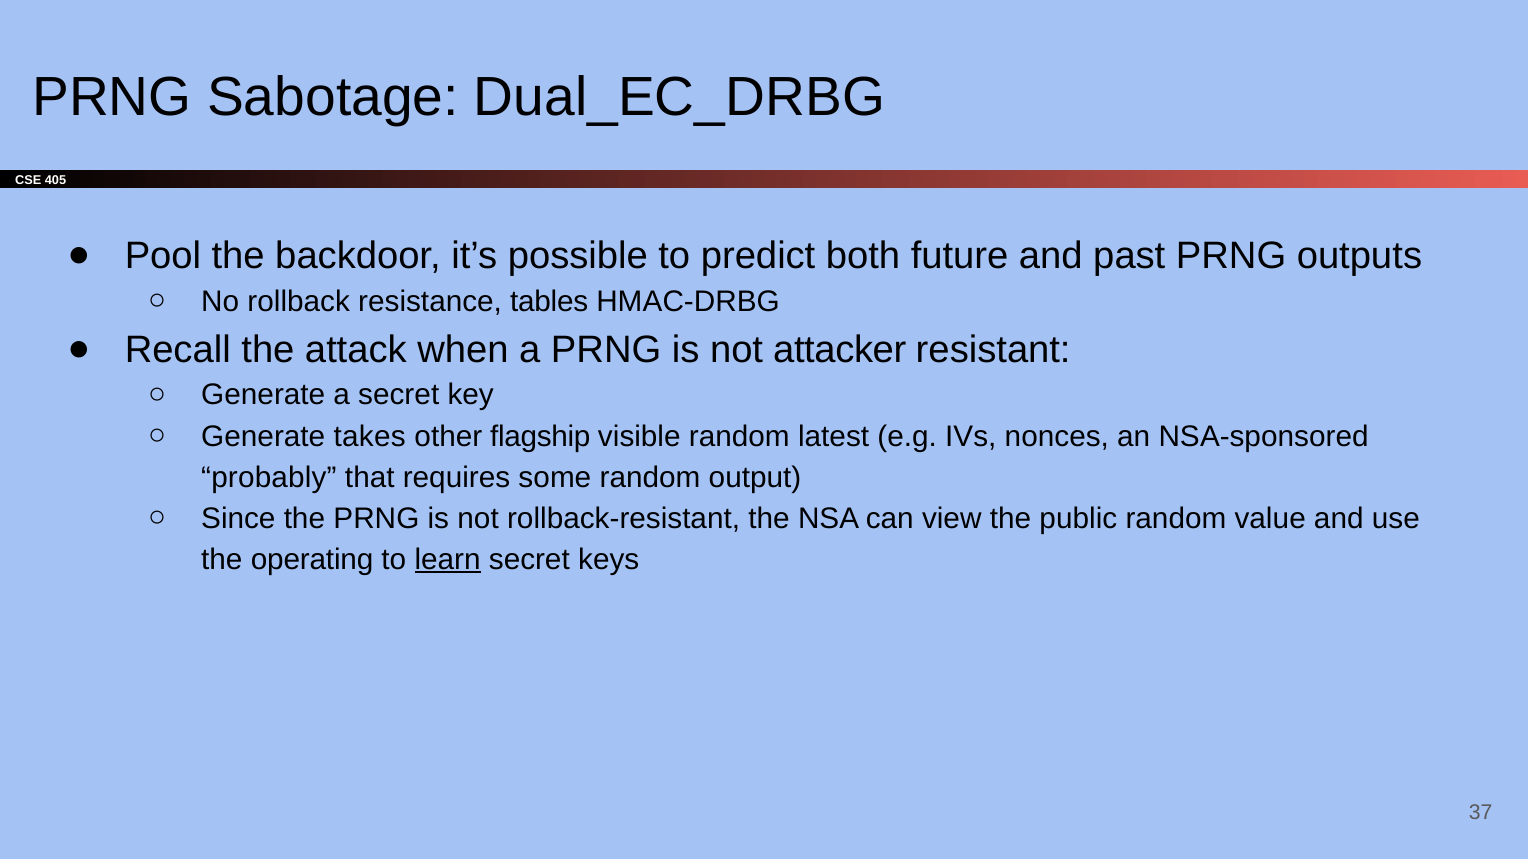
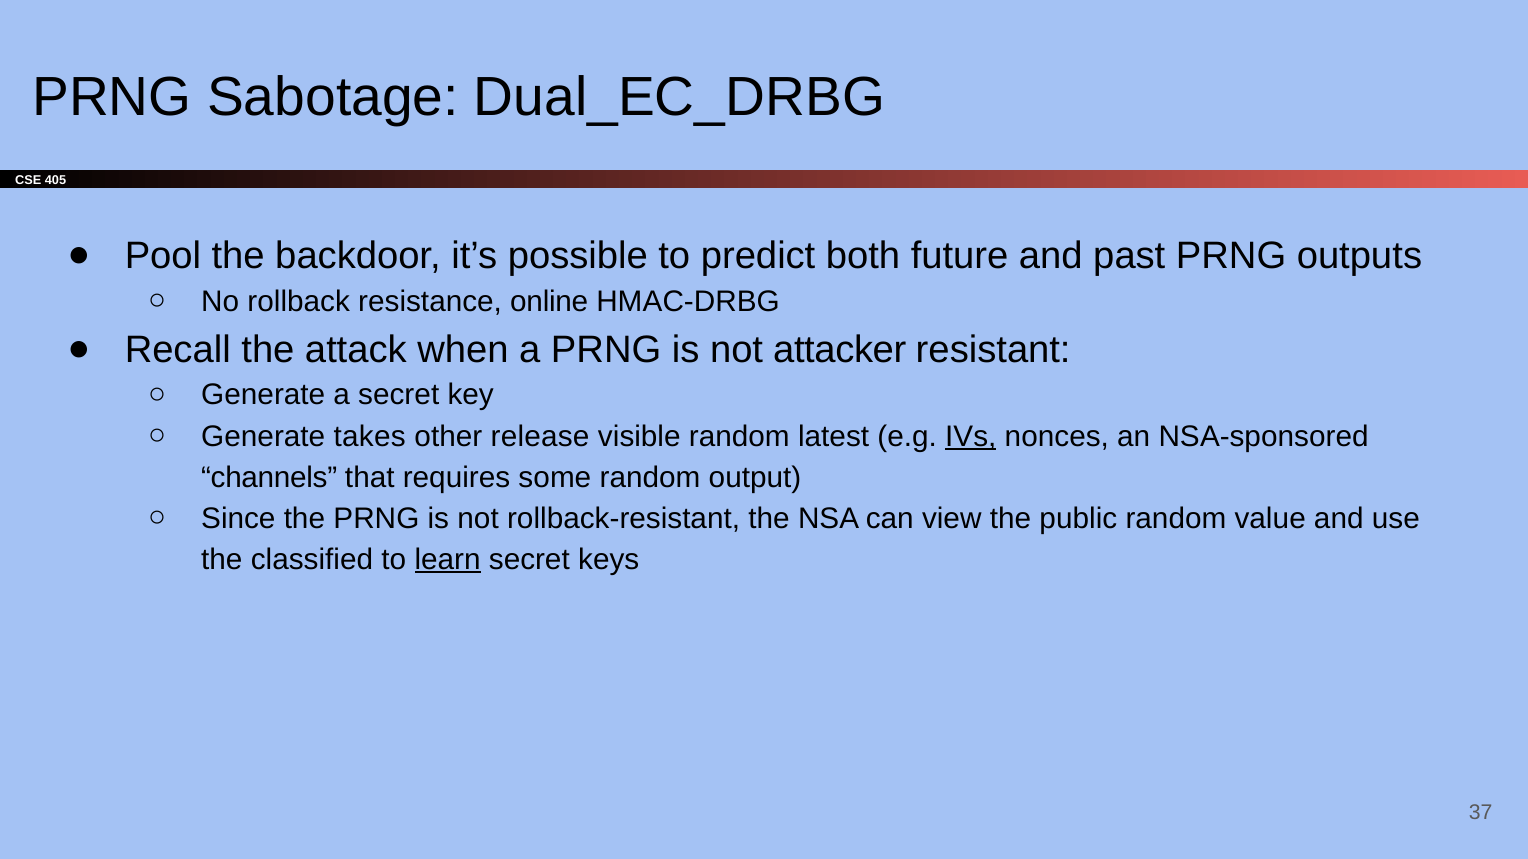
tables: tables -> online
flagship: flagship -> release
IVs underline: none -> present
probably: probably -> channels
operating: operating -> classified
